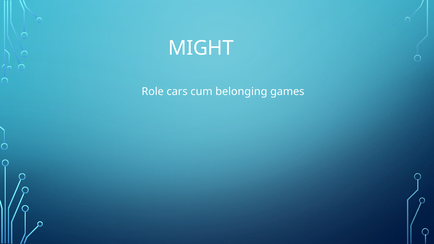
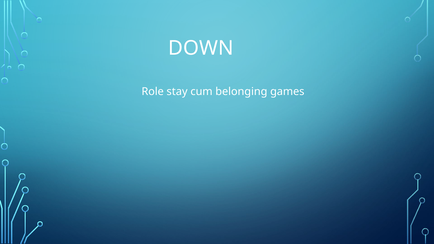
MIGHT: MIGHT -> DOWN
cars: cars -> stay
